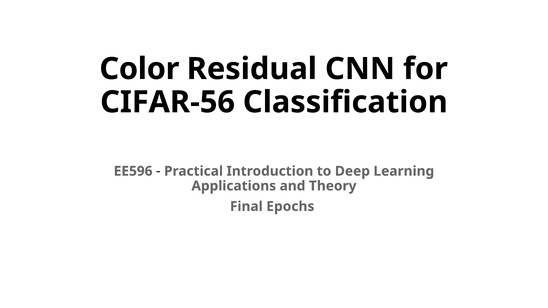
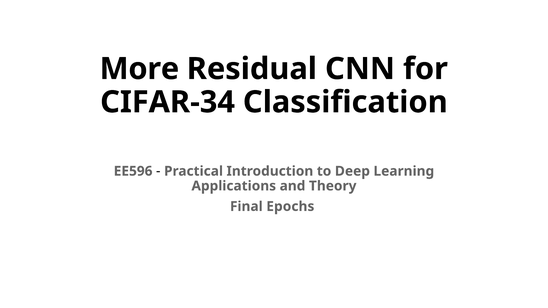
Color: Color -> More
CIFAR-56: CIFAR-56 -> CIFAR-34
